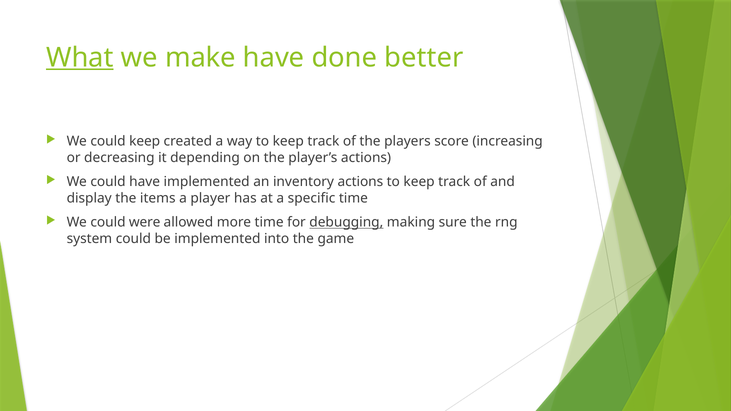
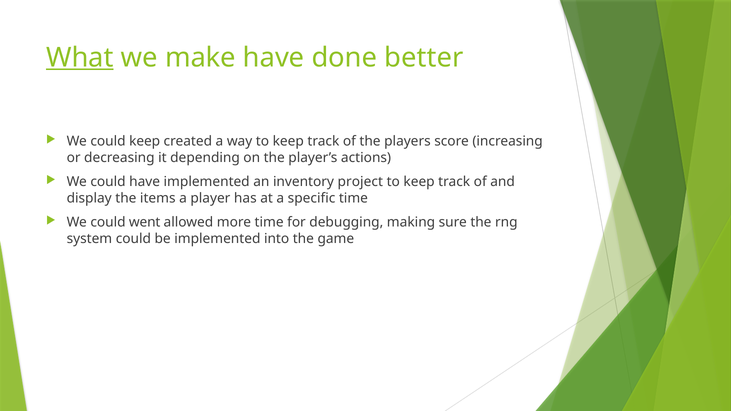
inventory actions: actions -> project
were: were -> went
debugging underline: present -> none
